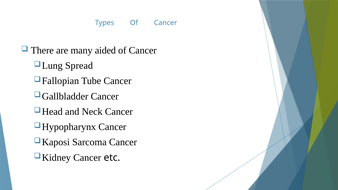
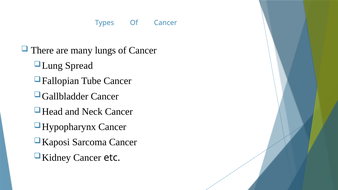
aided: aided -> lungs
